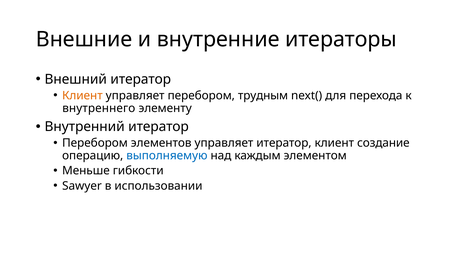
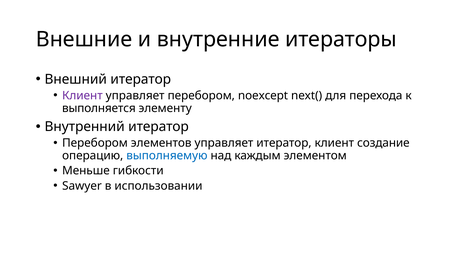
Клиент at (82, 95) colour: orange -> purple
трудным: трудным -> noexcept
внутреннего: внутреннего -> выполняется
